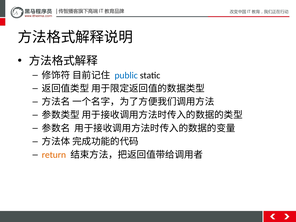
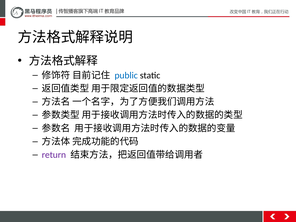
return colour: orange -> purple
